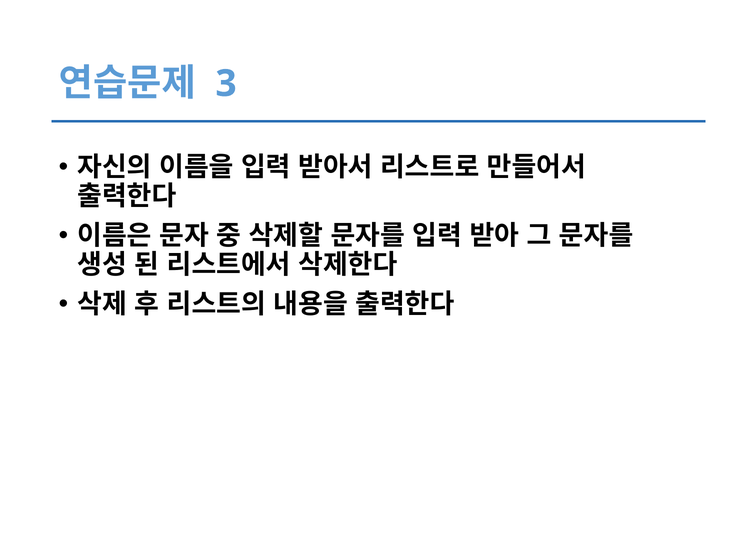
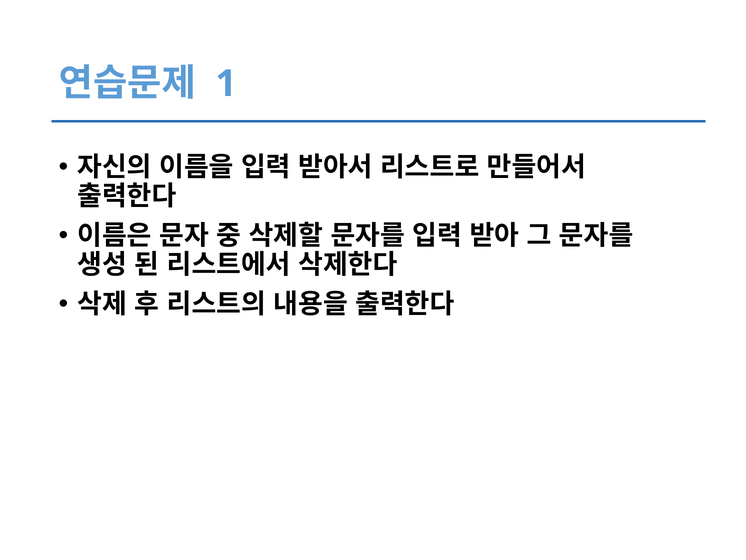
3: 3 -> 1
